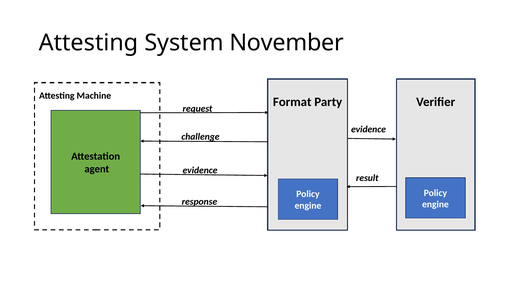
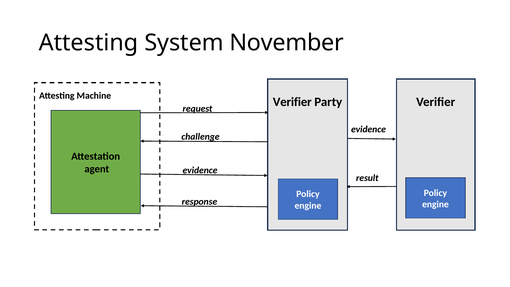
Format at (292, 102): Format -> Verifier
